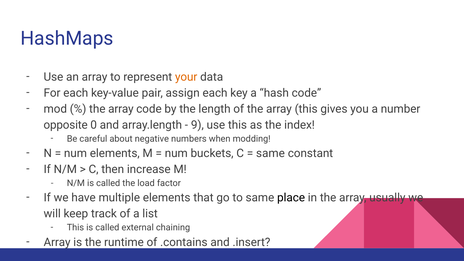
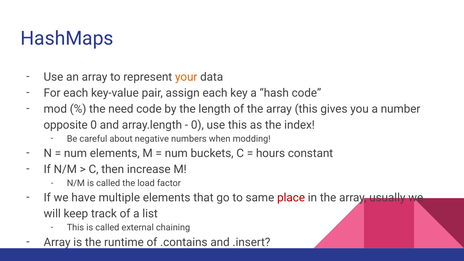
array at (121, 109): array -> need
9 at (197, 125): 9 -> 0
same at (270, 153): same -> hours
place colour: black -> red
